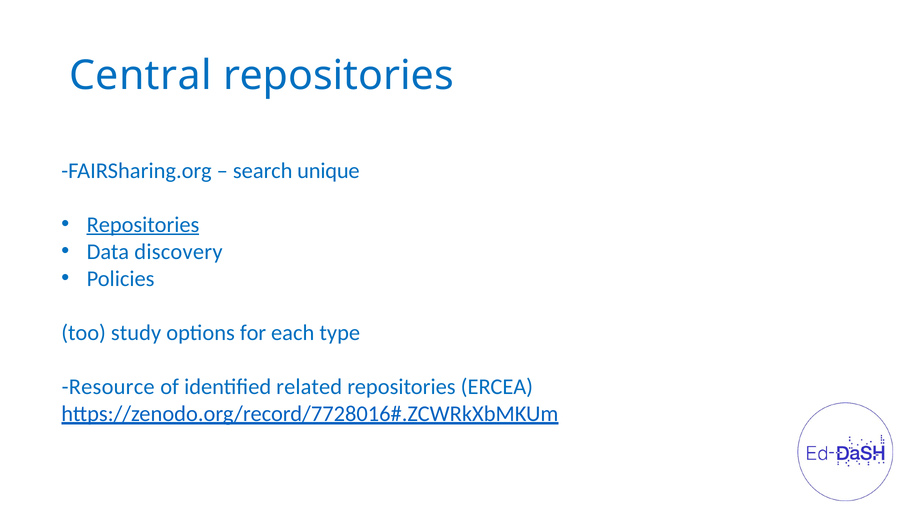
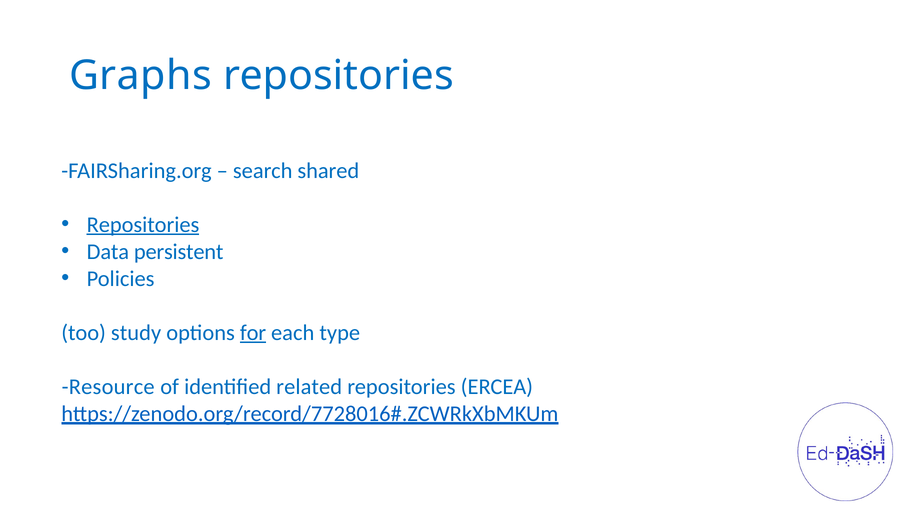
Central: Central -> Graphs
unique: unique -> shared
discovery: discovery -> persistent
for underline: none -> present
